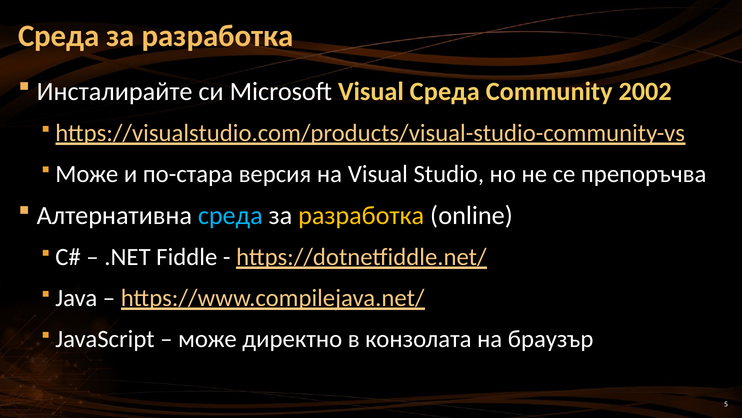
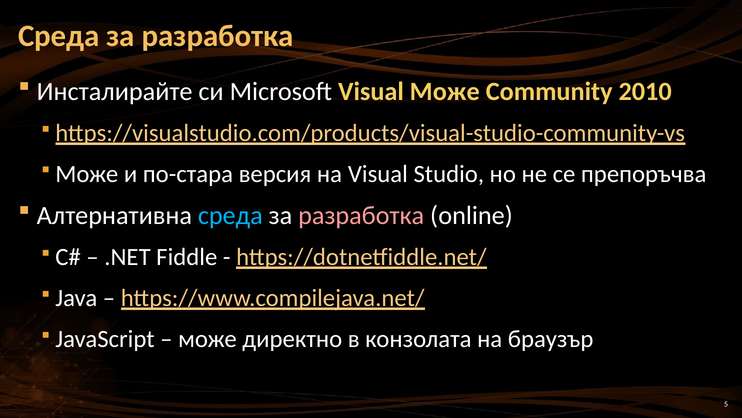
Visual Среда: Среда -> Може
2002: 2002 -> 2010
разработка at (361, 215) colour: yellow -> pink
